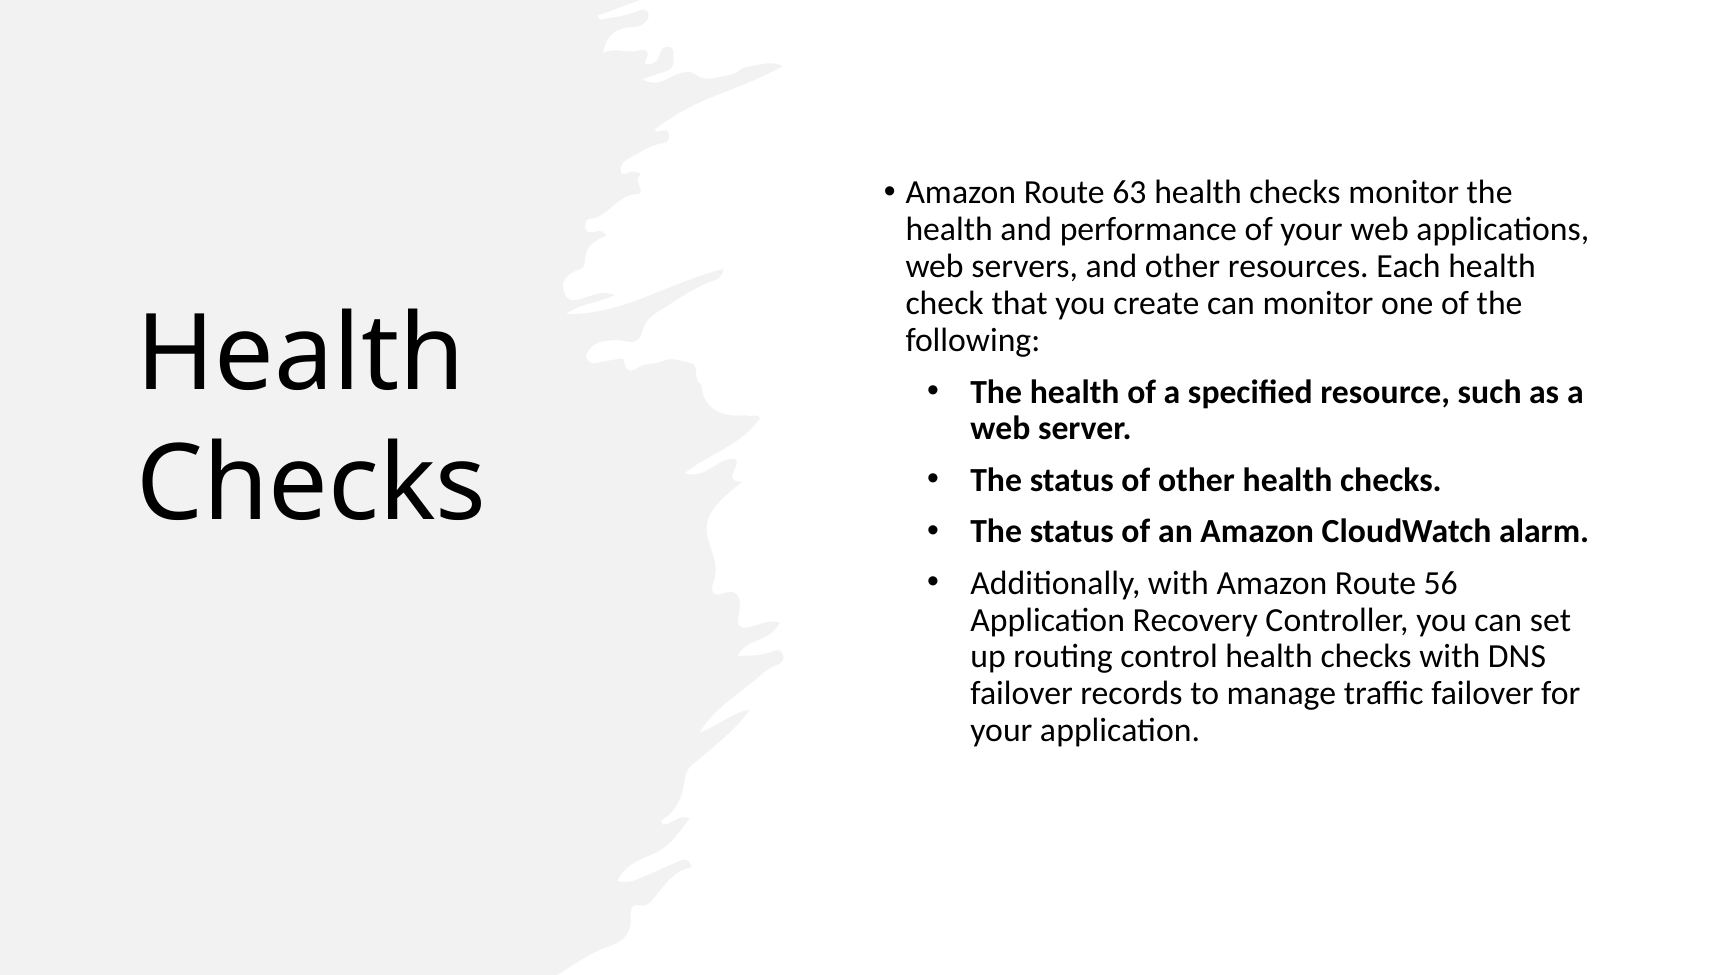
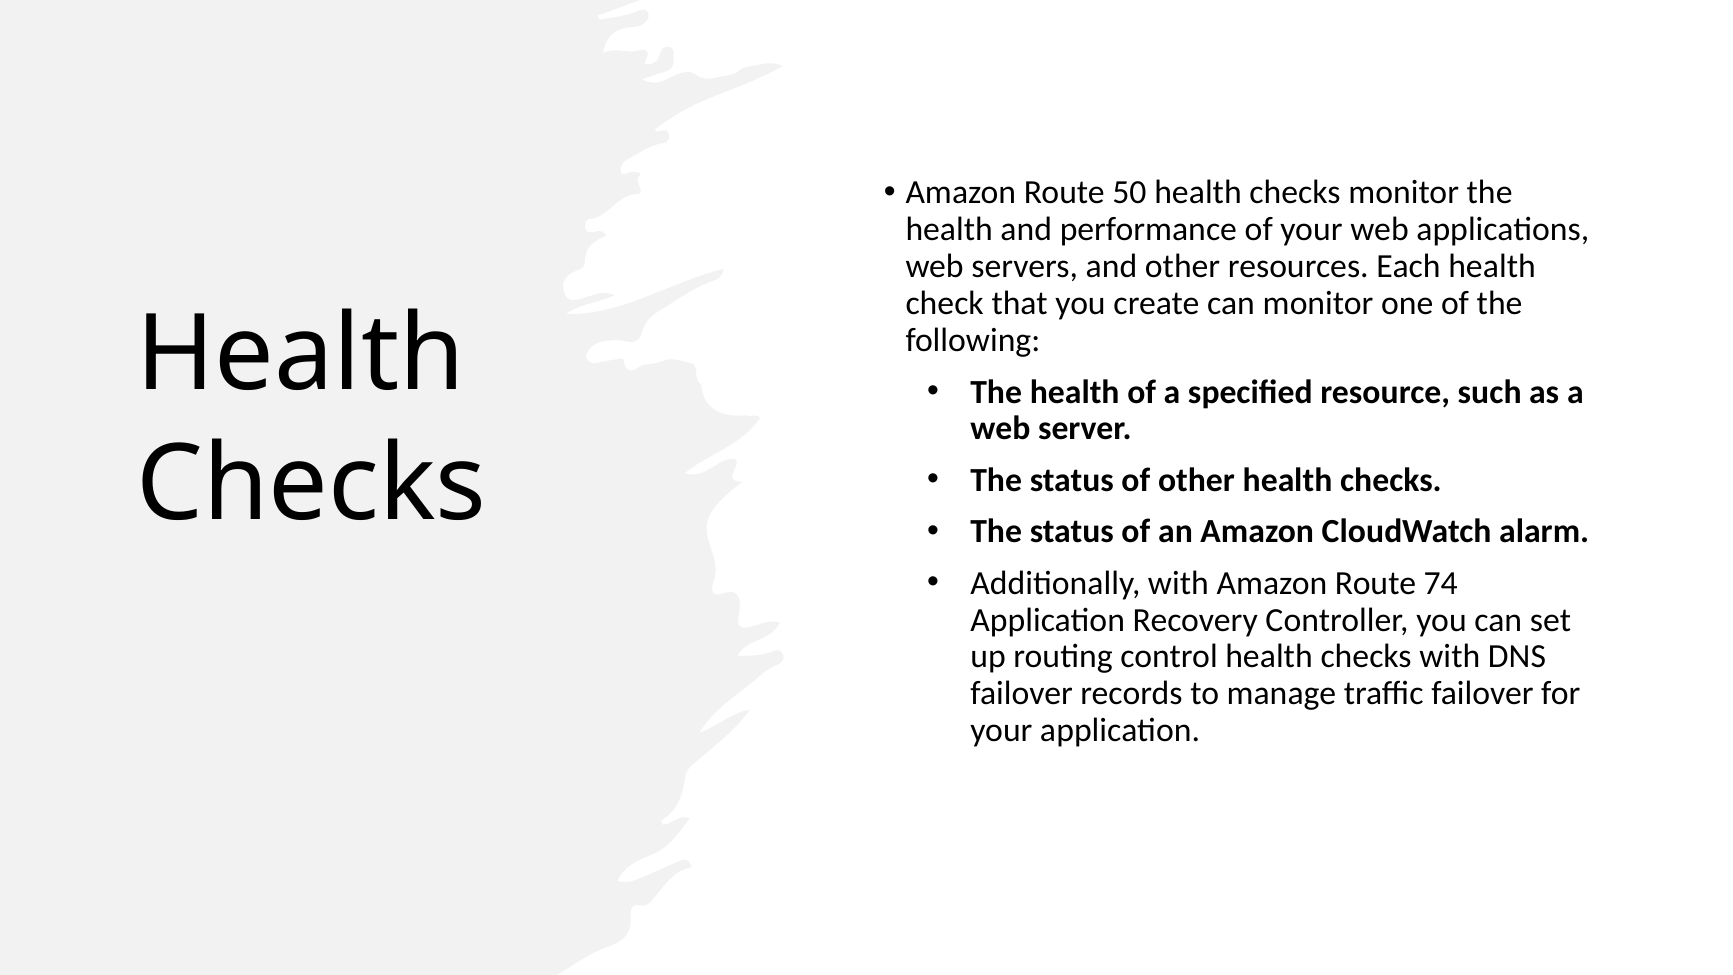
63: 63 -> 50
56: 56 -> 74
